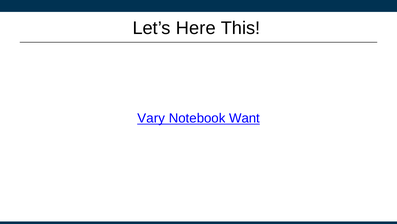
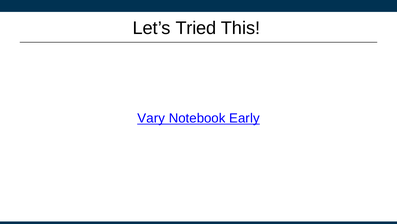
Here: Here -> Tried
Want: Want -> Early
